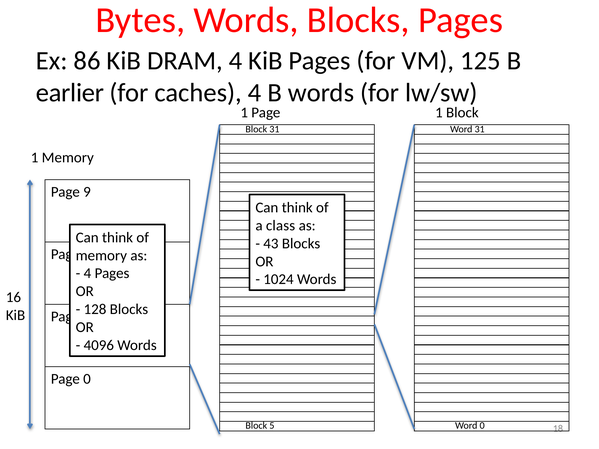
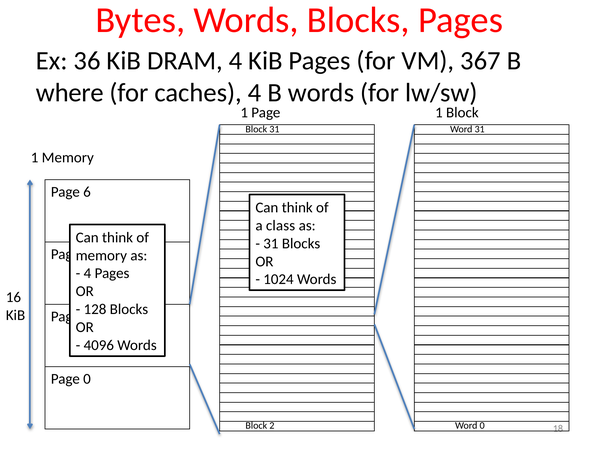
86: 86 -> 36
125: 125 -> 367
earlier: earlier -> where
9: 9 -> 6
43 at (271, 244): 43 -> 31
Block 5: 5 -> 2
